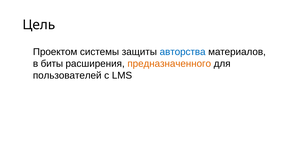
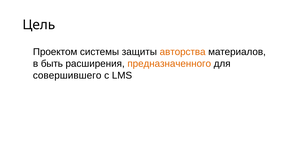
авторства colour: blue -> orange
биты: биты -> быть
пользователей: пользователей -> совершившего
